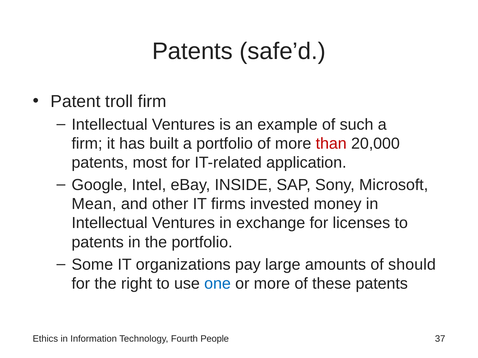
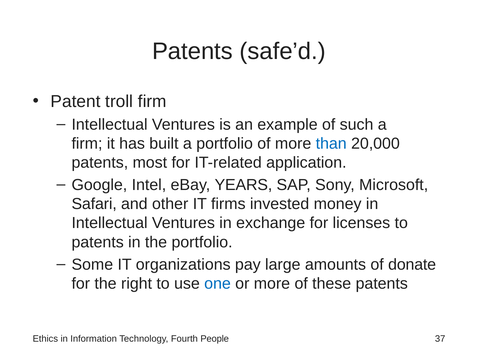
than colour: red -> blue
INSIDE: INSIDE -> YEARS
Mean: Mean -> Safari
should: should -> donate
